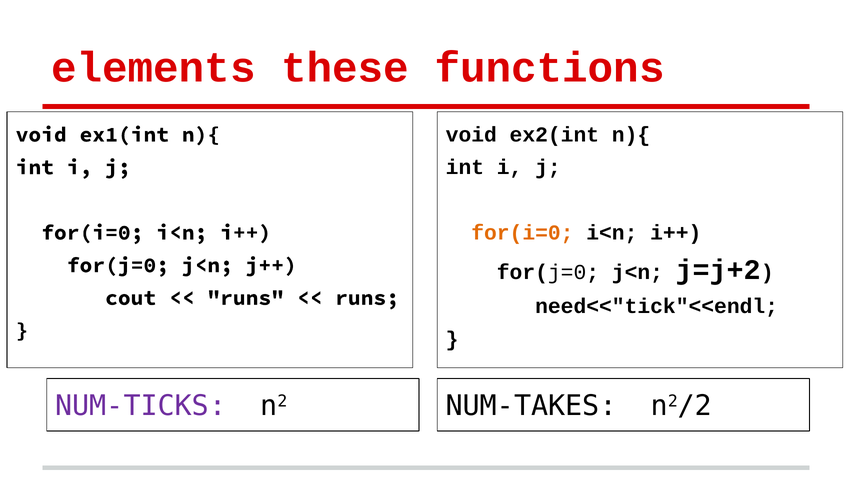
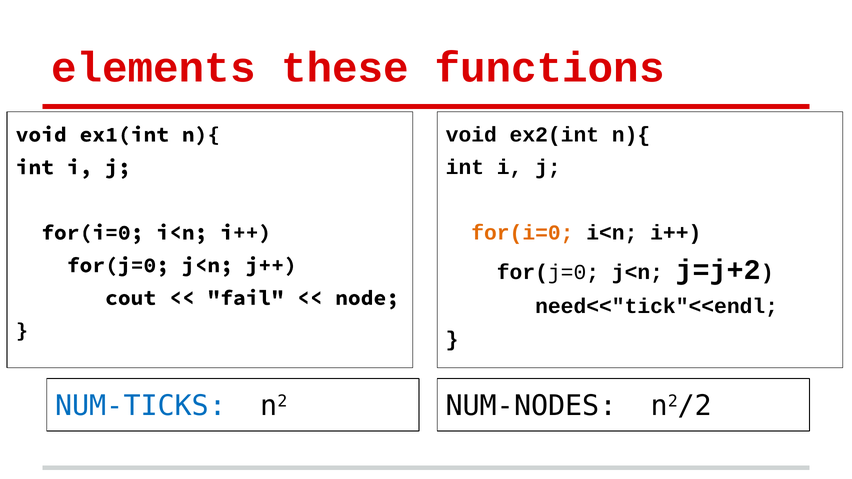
runs at (246, 298): runs -> fail
runs at (367, 298): runs -> node
NUM-TICKS colour: purple -> blue
NUM-TAKES: NUM-TAKES -> NUM-NODES
